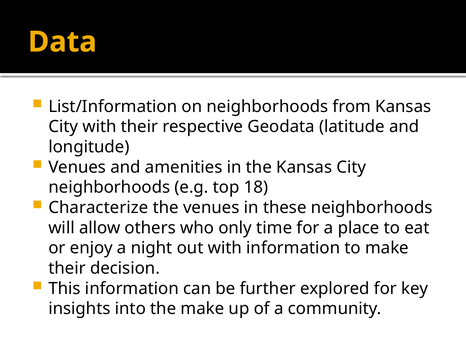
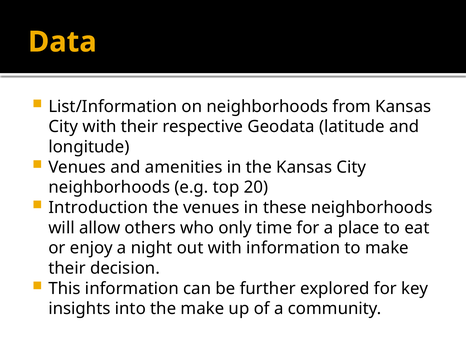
18: 18 -> 20
Characterize: Characterize -> Introduction
